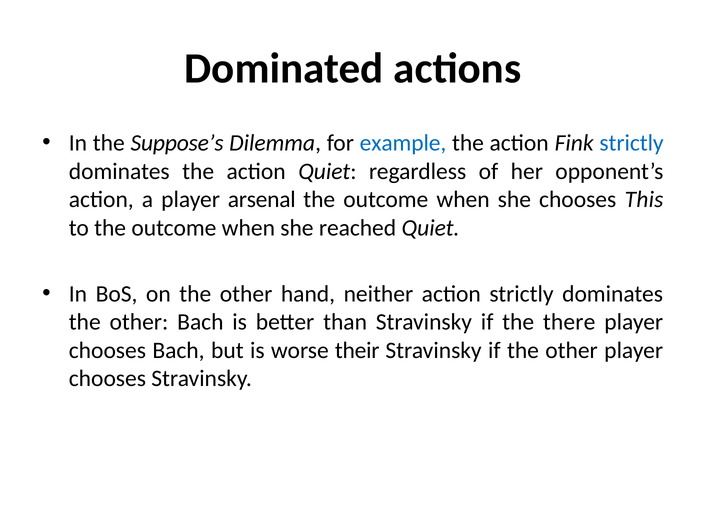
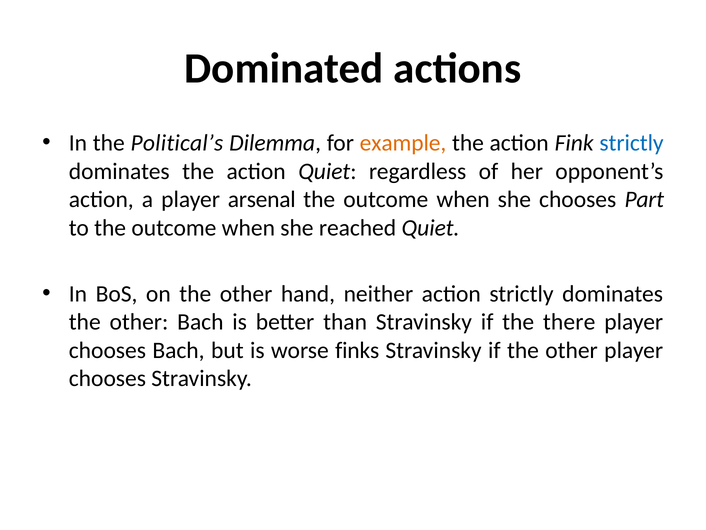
Suppose’s: Suppose’s -> Political’s
example colour: blue -> orange
This: This -> Part
their: their -> finks
